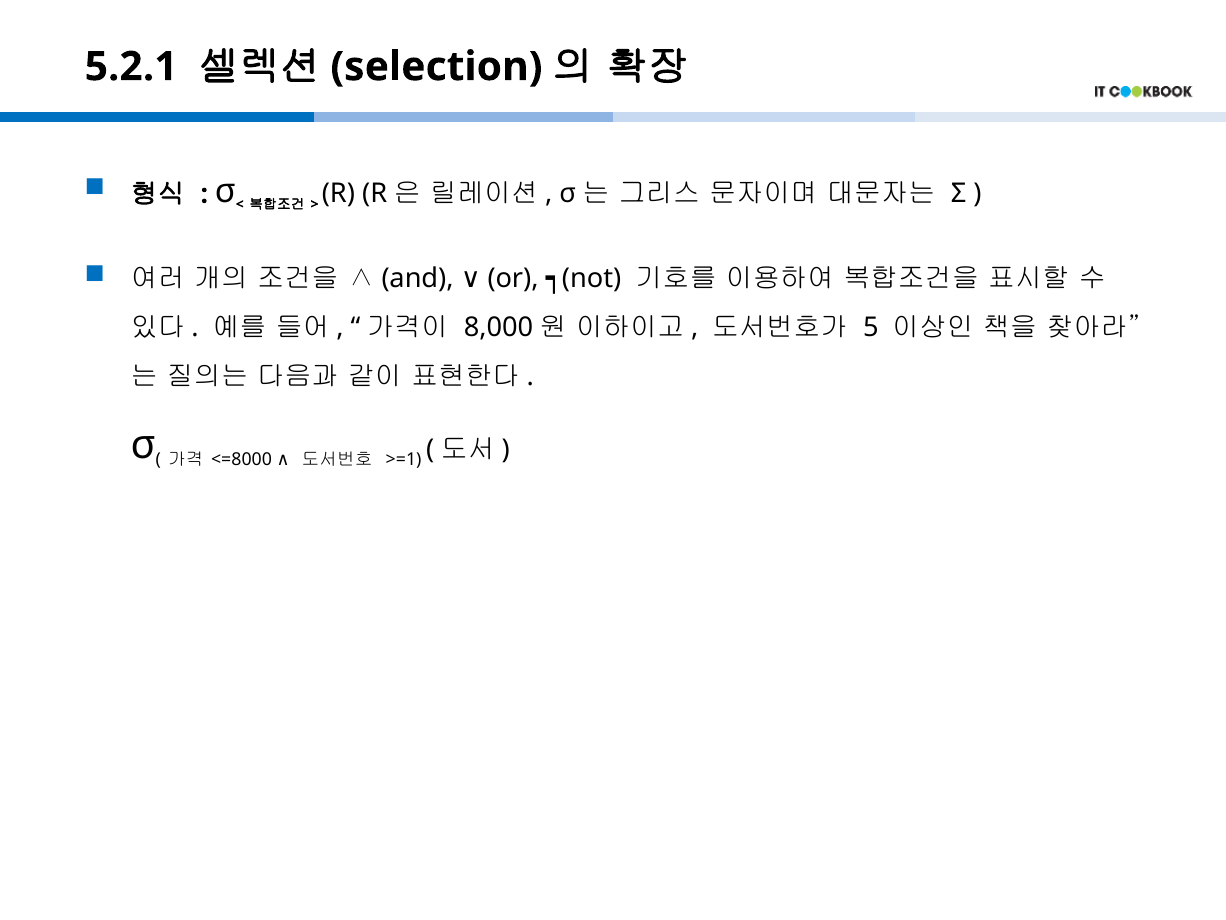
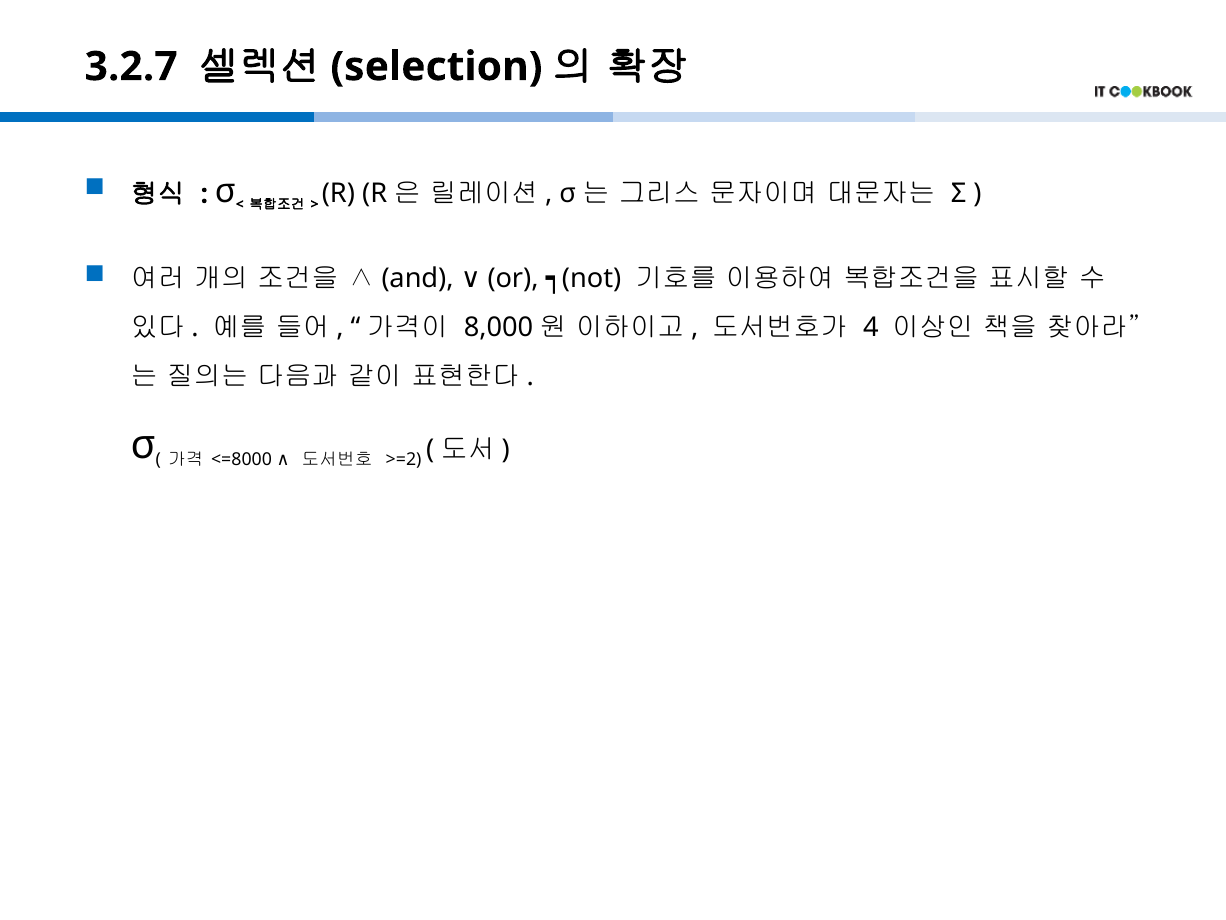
5.2.1: 5.2.1 -> 3.2.7
5: 5 -> 4
>=1: >=1 -> >=2
